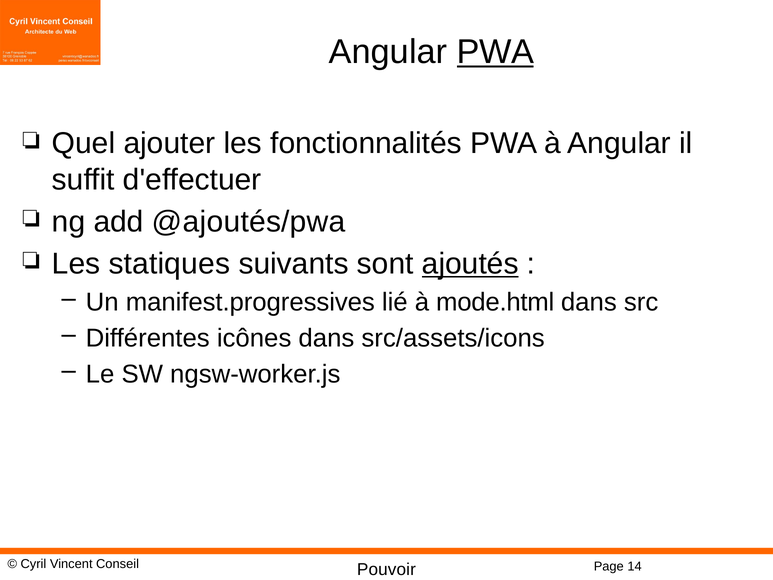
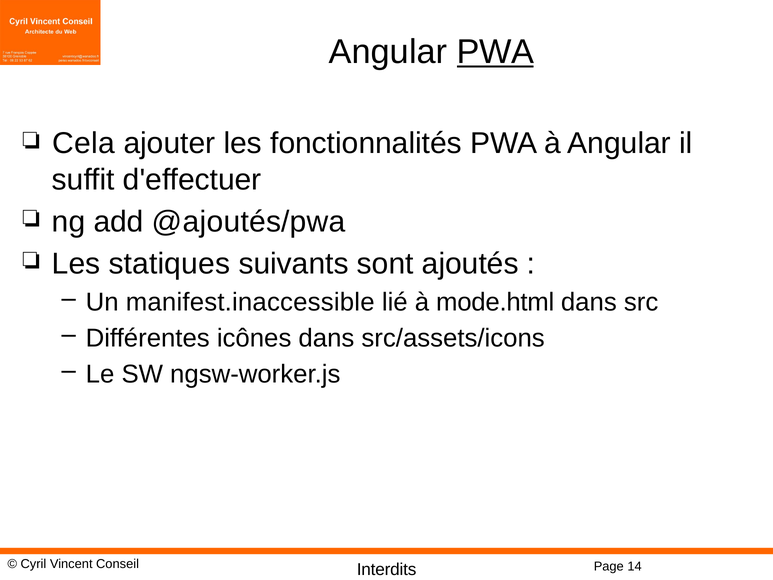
Quel: Quel -> Cela
ajoutés underline: present -> none
manifest.progressives: manifest.progressives -> manifest.inaccessible
Pouvoir: Pouvoir -> Interdits
